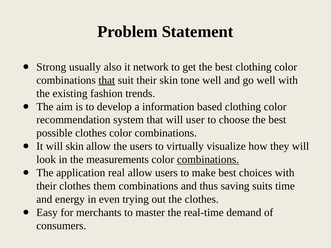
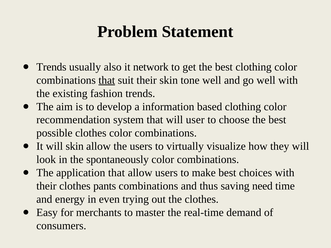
Strong at (51, 67): Strong -> Trends
measurements: measurements -> spontaneously
combinations at (208, 160) underline: present -> none
application real: real -> that
them: them -> pants
suits: suits -> need
